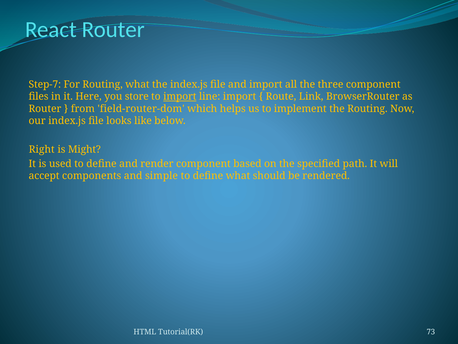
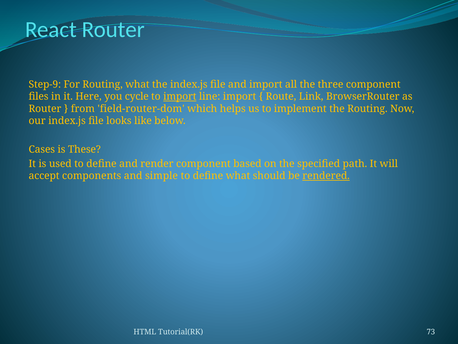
Step-7: Step-7 -> Step-9
store: store -> cycle
Right: Right -> Cases
Might: Might -> These
rendered underline: none -> present
